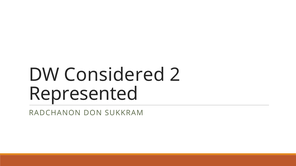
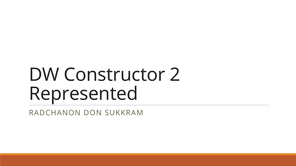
Considered: Considered -> Constructor
